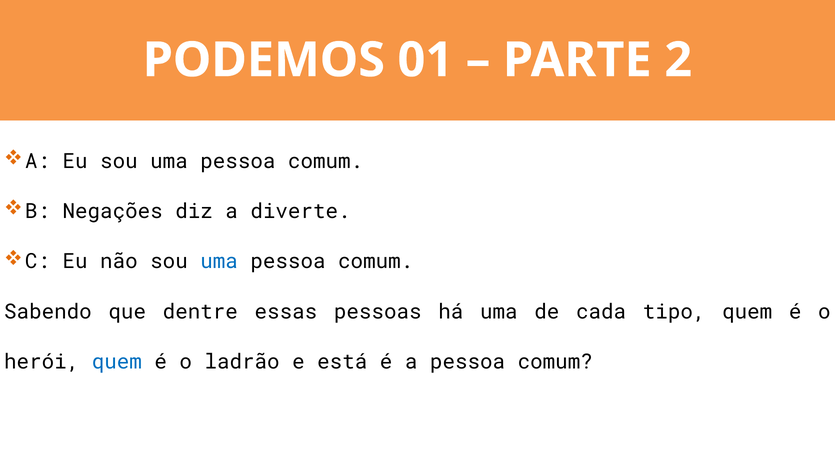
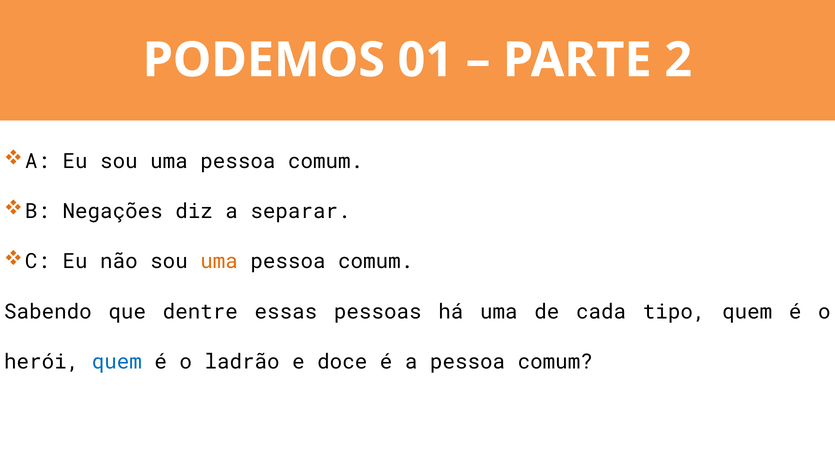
diverte: diverte -> separar
uma at (219, 261) colour: blue -> orange
está: está -> doce
